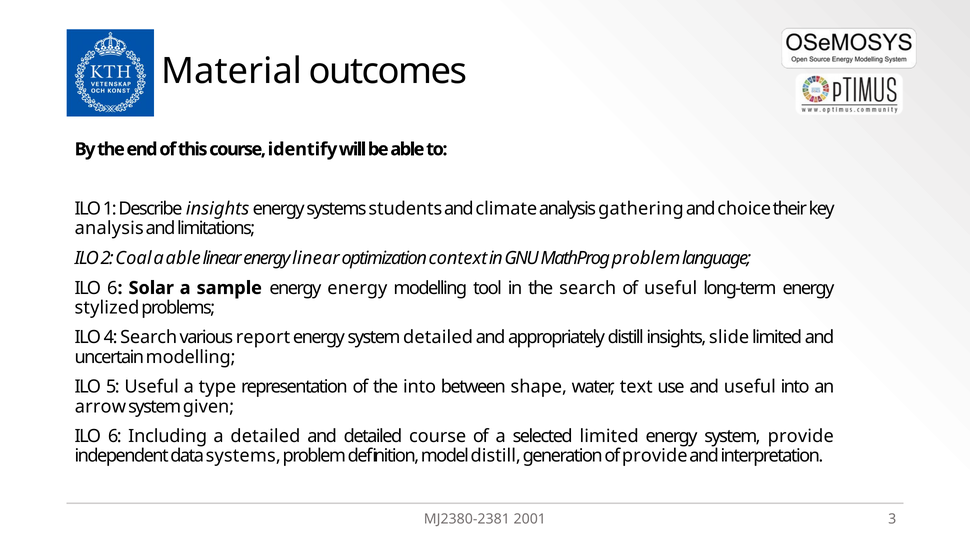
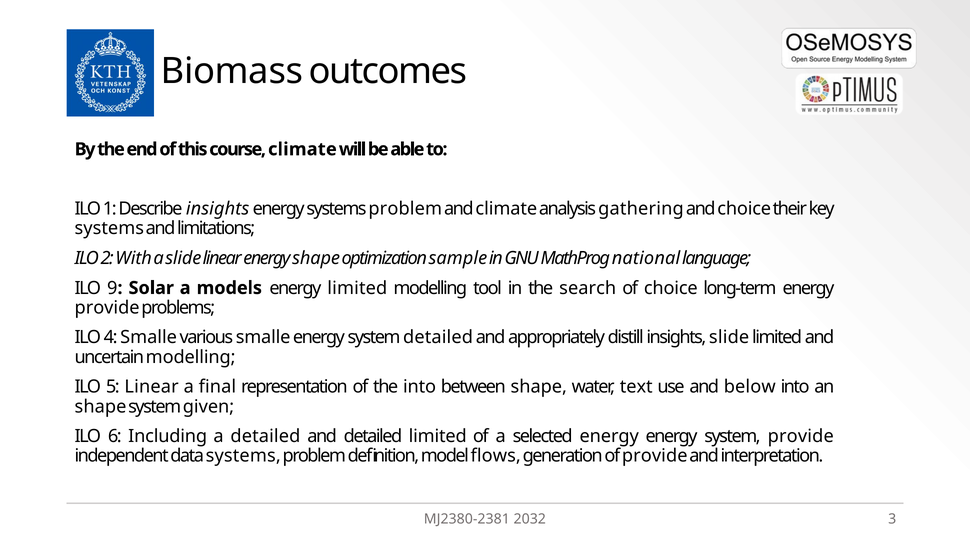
Material: Material -> Biomass
course identify: identify -> climate
energy systems students: students -> problem
analysis at (109, 228): analysis -> systems
Coal: Coal -> With
a able: able -> slide
energy linear: linear -> shape
context: context -> sample
MathProg problem: problem -> national
6 at (112, 288): 6 -> 9
sample: sample -> models
energy energy: energy -> limited
of useful: useful -> choice
stylized at (107, 307): stylized -> provide
4 Search: Search -> Smalle
various report: report -> smalle
5 Useful: Useful -> Linear
type: type -> final
and useful: useful -> below
arrow at (100, 406): arrow -> shape
detailed course: course -> limited
selected limited: limited -> energy
model distill: distill -> flows
2001: 2001 -> 2032
